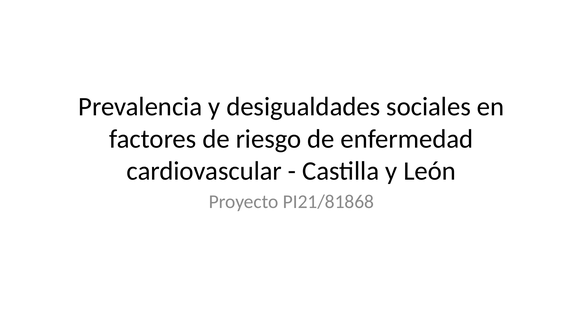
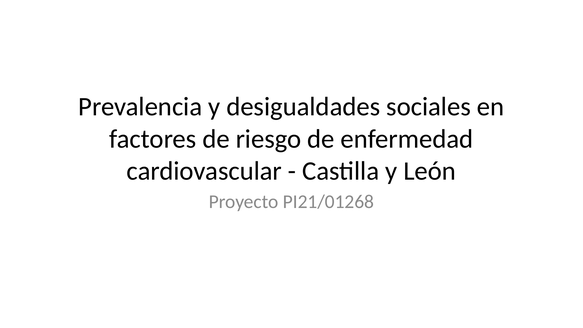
PI21/81868: PI21/81868 -> PI21/01268
